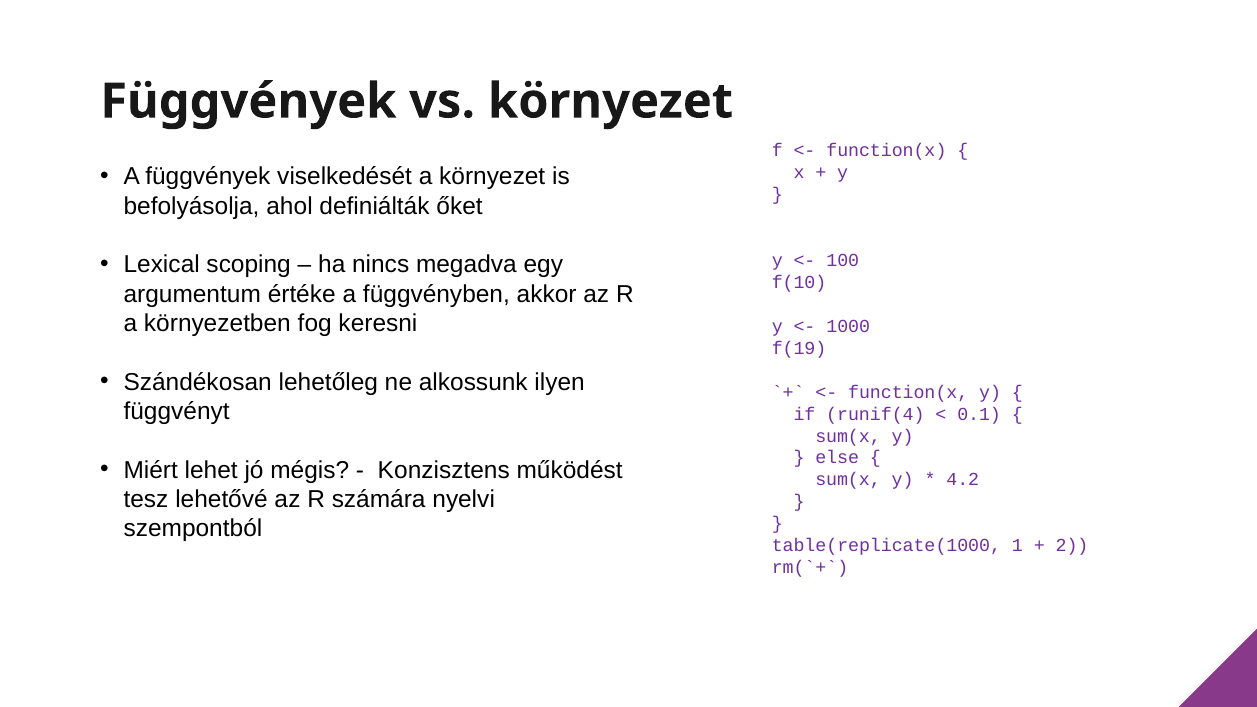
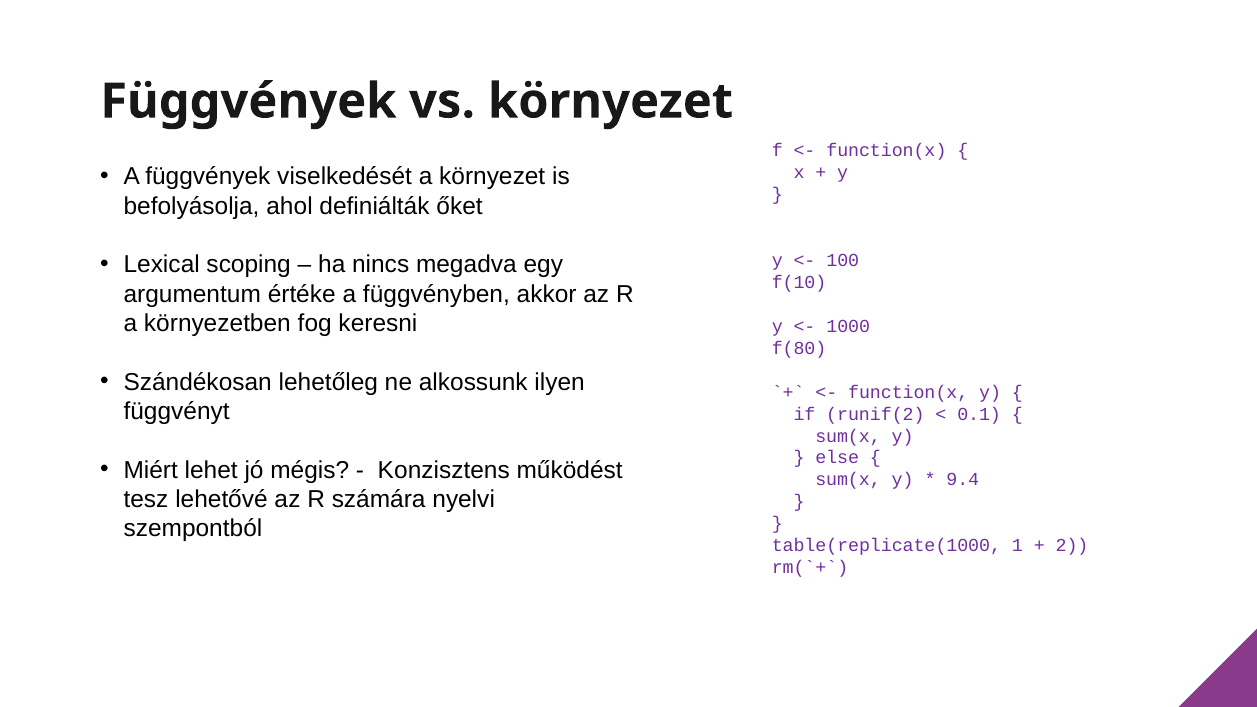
f(19: f(19 -> f(80
runif(4: runif(4 -> runif(2
4.2: 4.2 -> 9.4
